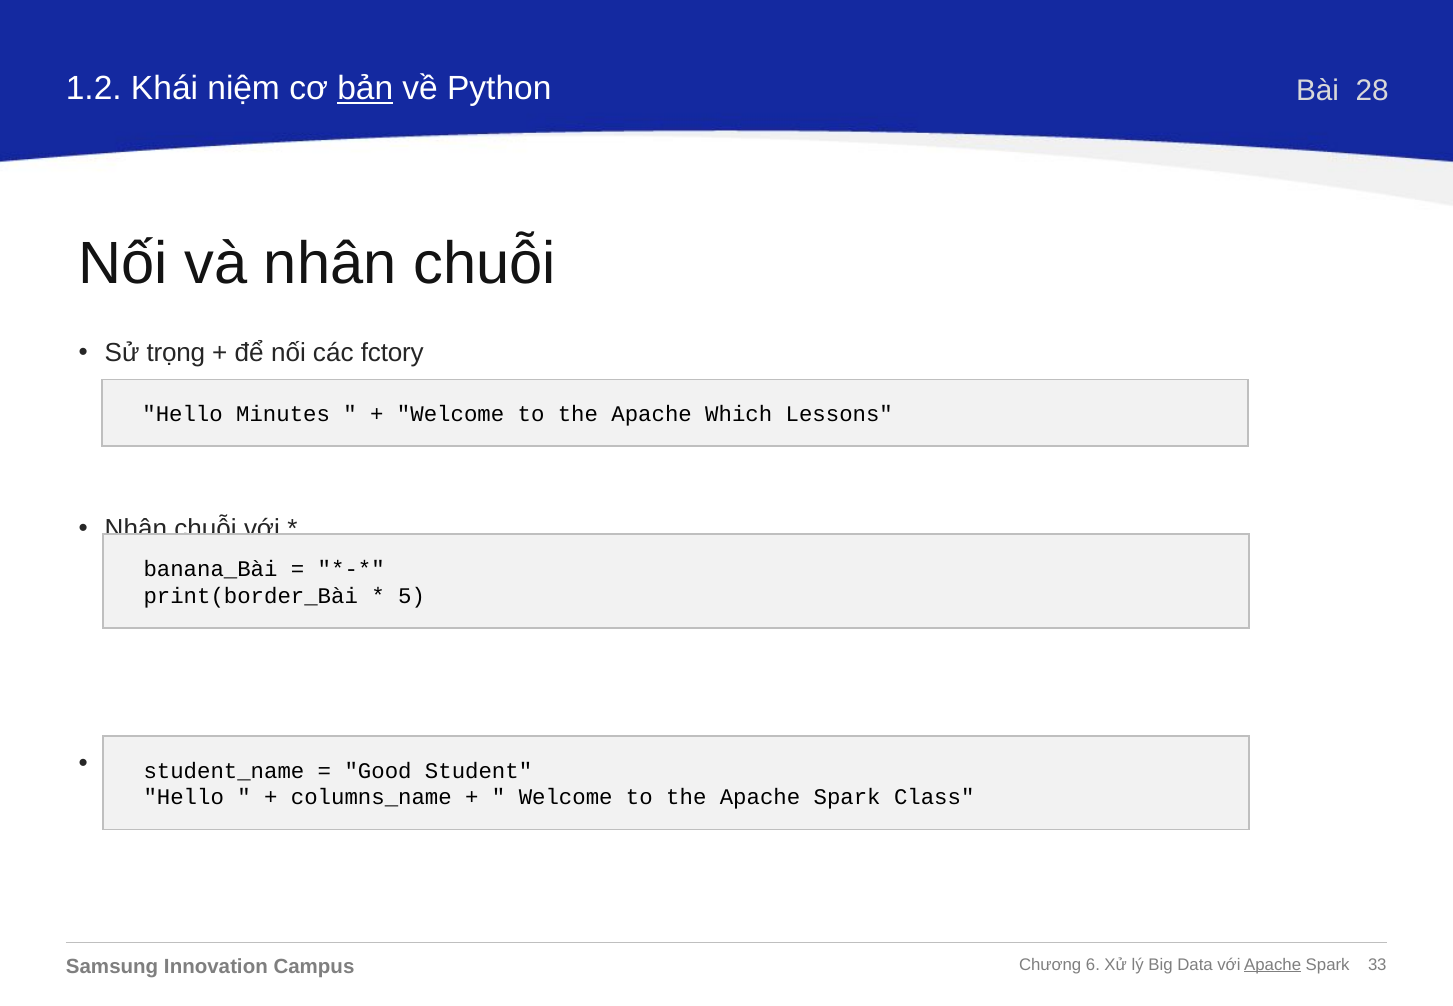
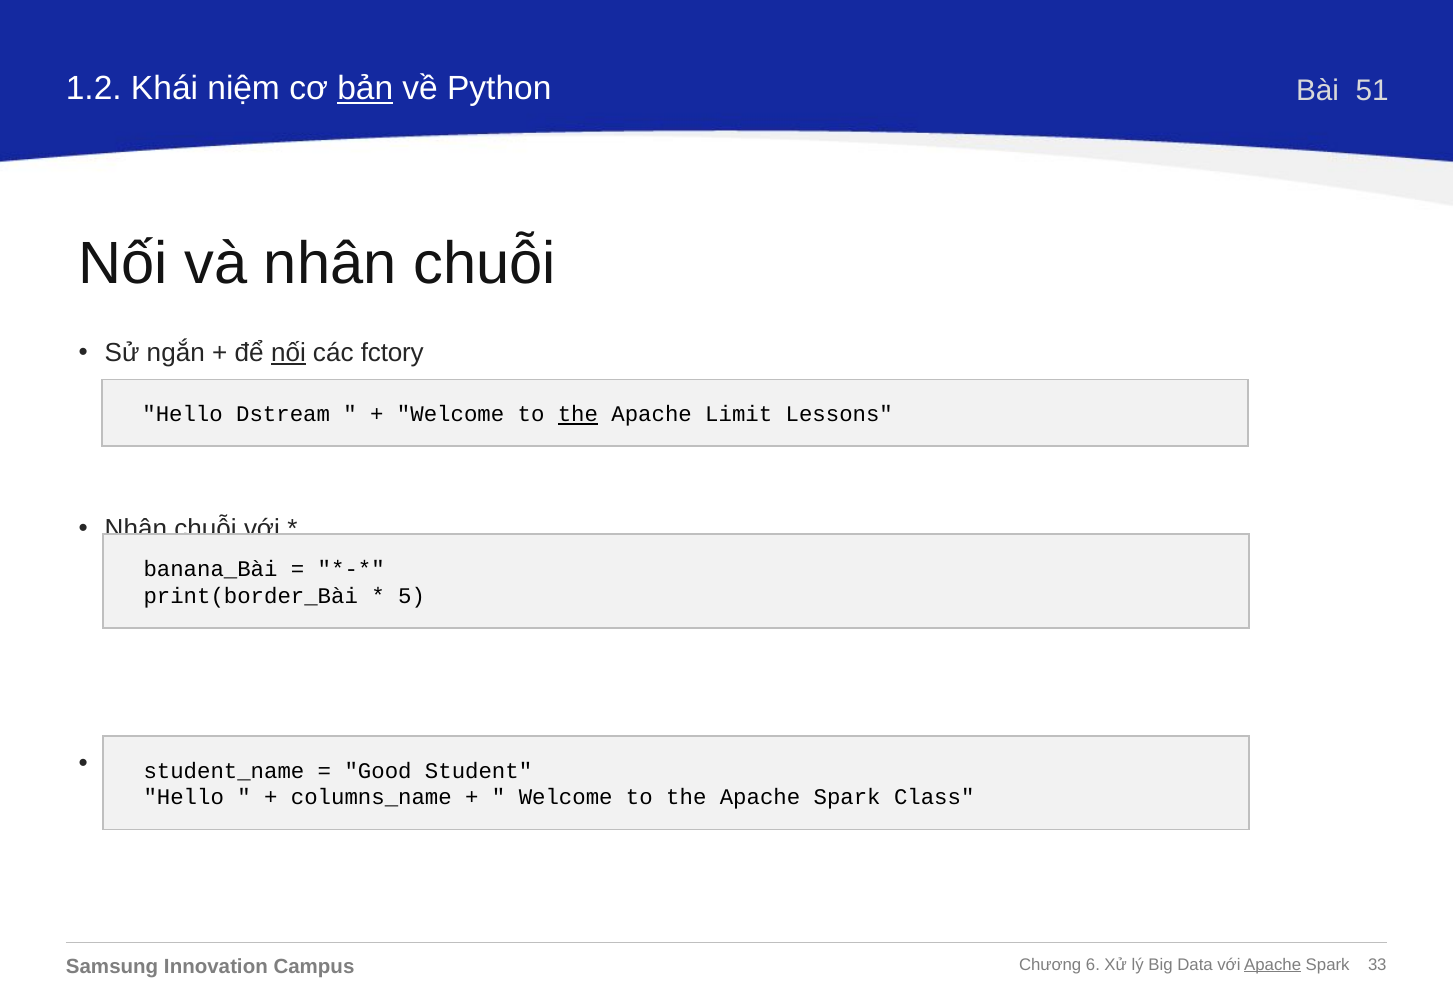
28: 28 -> 51
trọng: trọng -> ngắn
nối at (288, 353) underline: none -> present
Minutes: Minutes -> Dstream
the at (578, 414) underline: none -> present
Which: Which -> Limit
